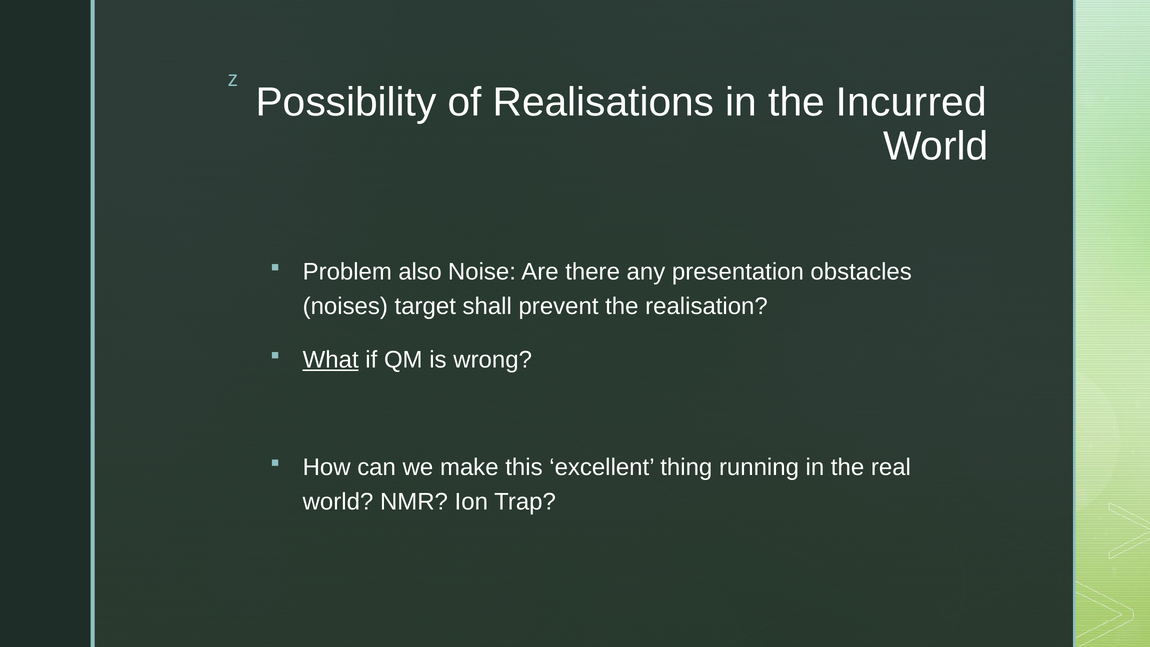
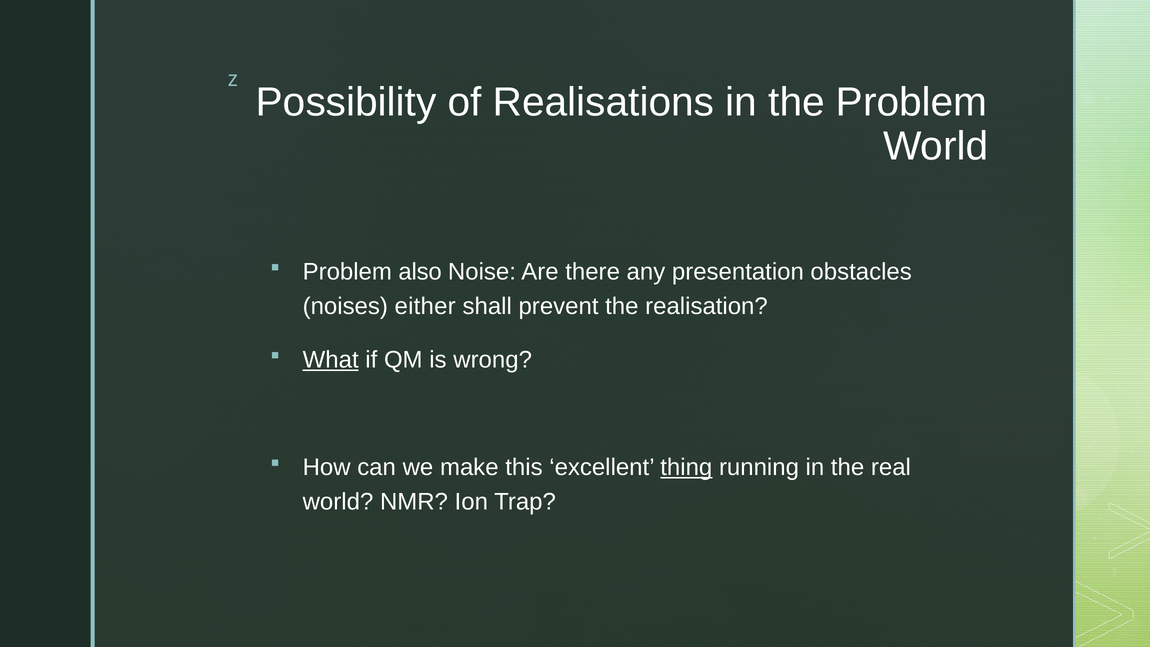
the Incurred: Incurred -> Problem
target: target -> either
thing underline: none -> present
